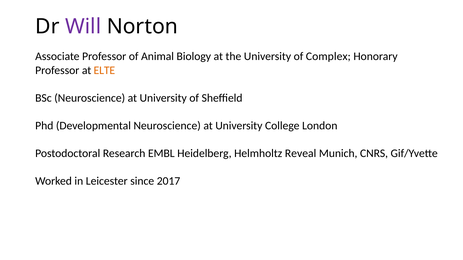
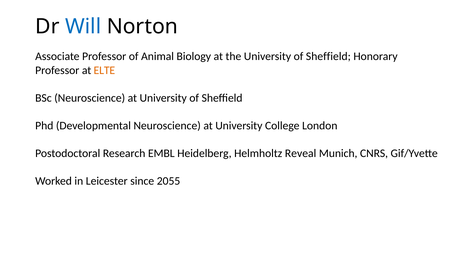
Will colour: purple -> blue
the University of Complex: Complex -> Sheffield
2017: 2017 -> 2055
